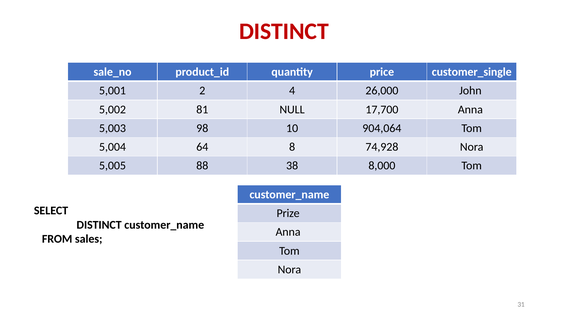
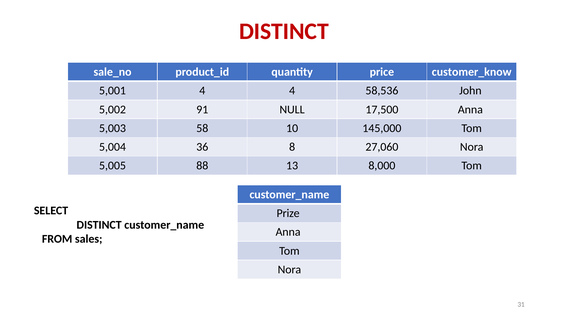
customer_single: customer_single -> customer_know
5,001 2: 2 -> 4
26,000: 26,000 -> 58,536
81: 81 -> 91
17,700: 17,700 -> 17,500
98: 98 -> 58
904,064: 904,064 -> 145,000
64: 64 -> 36
74,928: 74,928 -> 27,060
38: 38 -> 13
